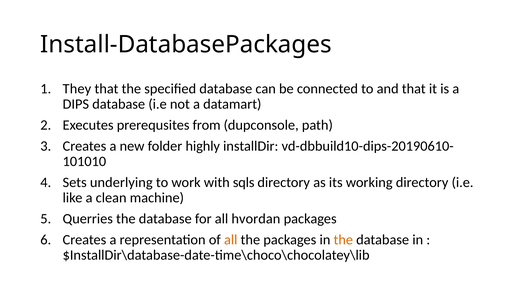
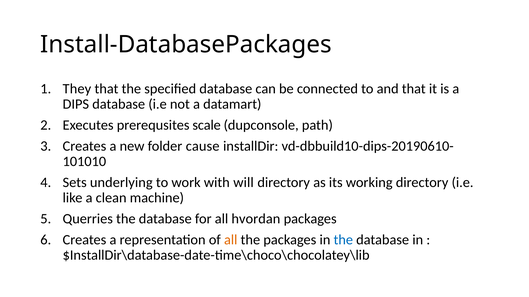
from: from -> scale
highly: highly -> cause
sqls: sqls -> will
the at (343, 240) colour: orange -> blue
